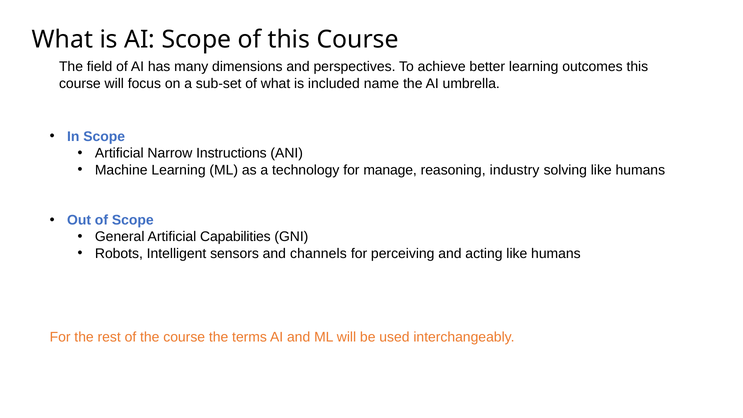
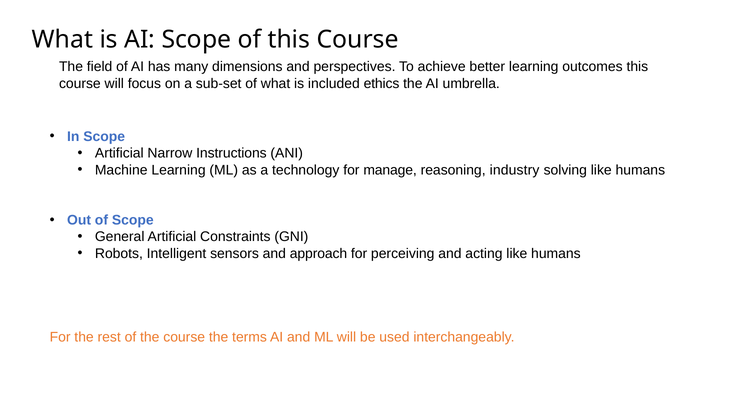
name: name -> ethics
Capabilities: Capabilities -> Constraints
channels: channels -> approach
